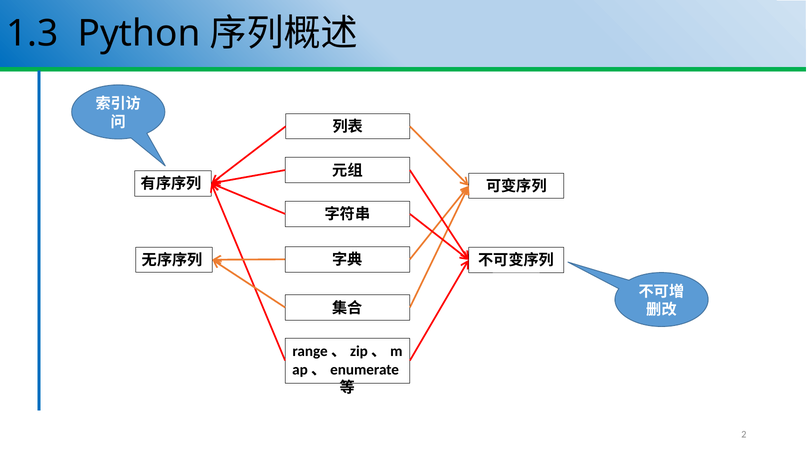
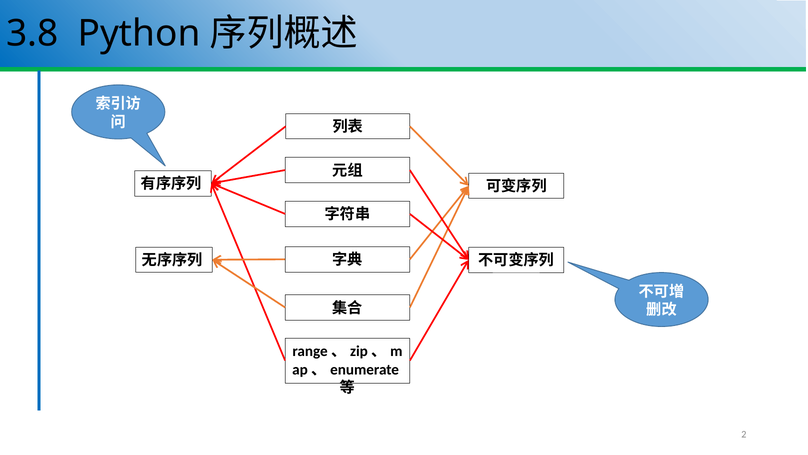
1.3: 1.3 -> 3.8
